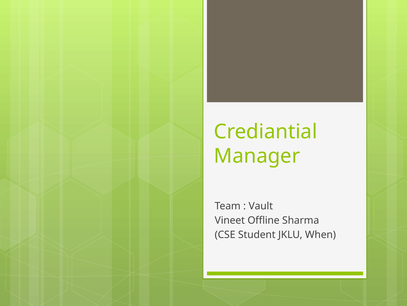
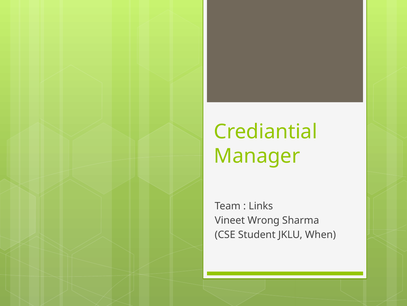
Vault: Vault -> Links
Offline: Offline -> Wrong
